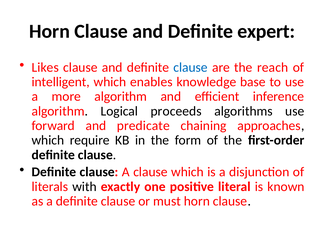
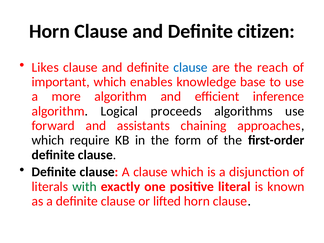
expert: expert -> citizen
intelligent: intelligent -> important
predicate: predicate -> assistants
with colour: black -> green
must: must -> lifted
